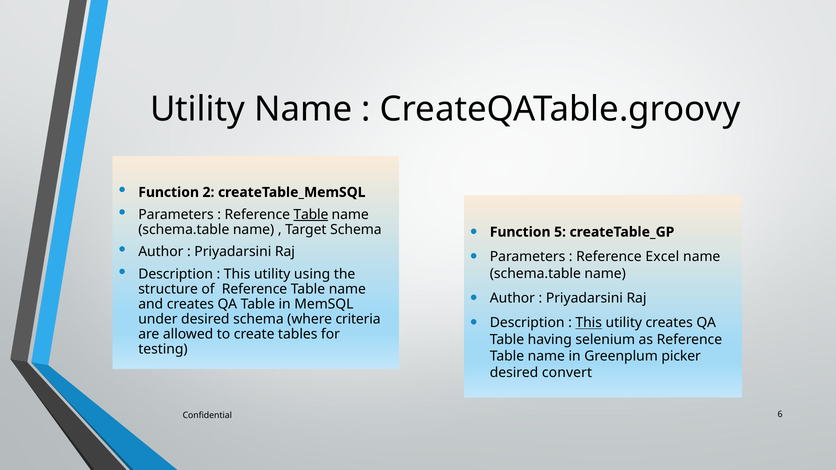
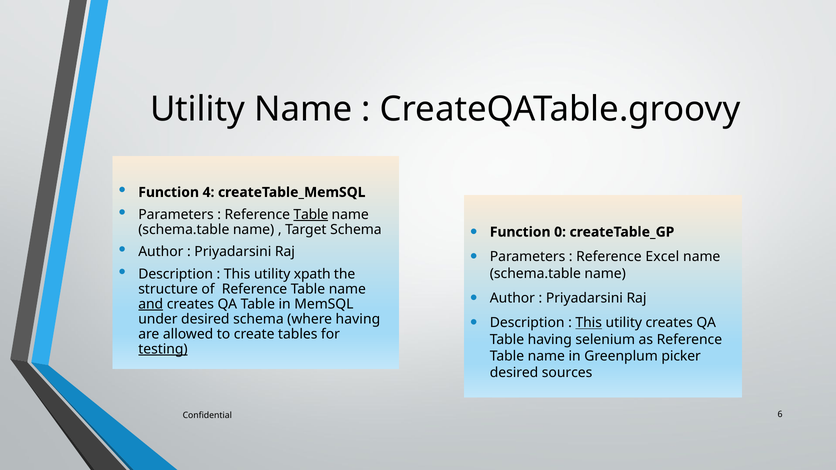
2: 2 -> 4
5: 5 -> 0
using: using -> xpath
and underline: none -> present
where criteria: criteria -> having
testing underline: none -> present
convert: convert -> sources
